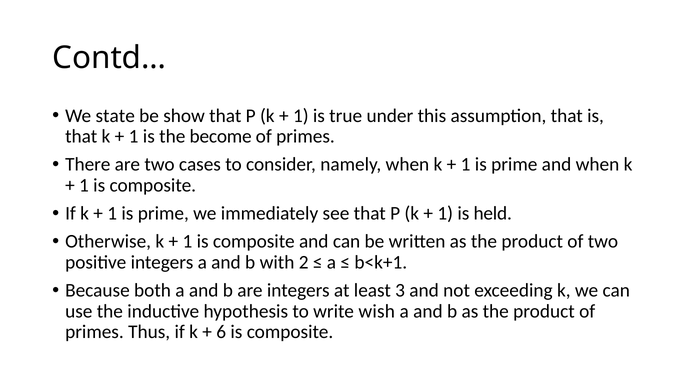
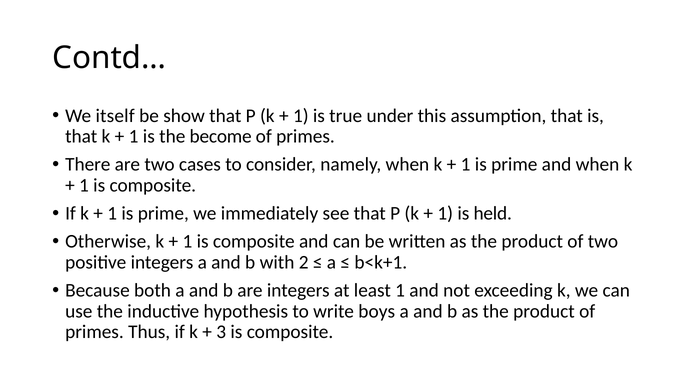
state: state -> itself
least 3: 3 -> 1
wish: wish -> boys
6: 6 -> 3
